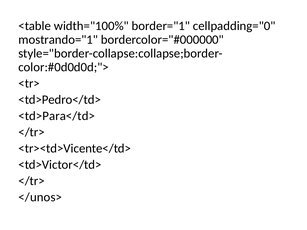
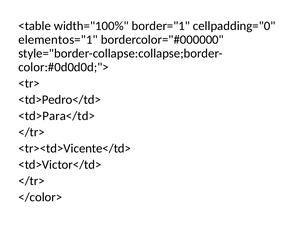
mostrando="1: mostrando="1 -> elementos="1
</unos>: </unos> -> </color>
